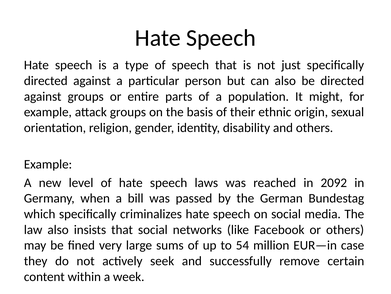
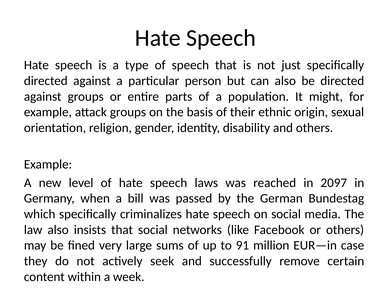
2092: 2092 -> 2097
54: 54 -> 91
